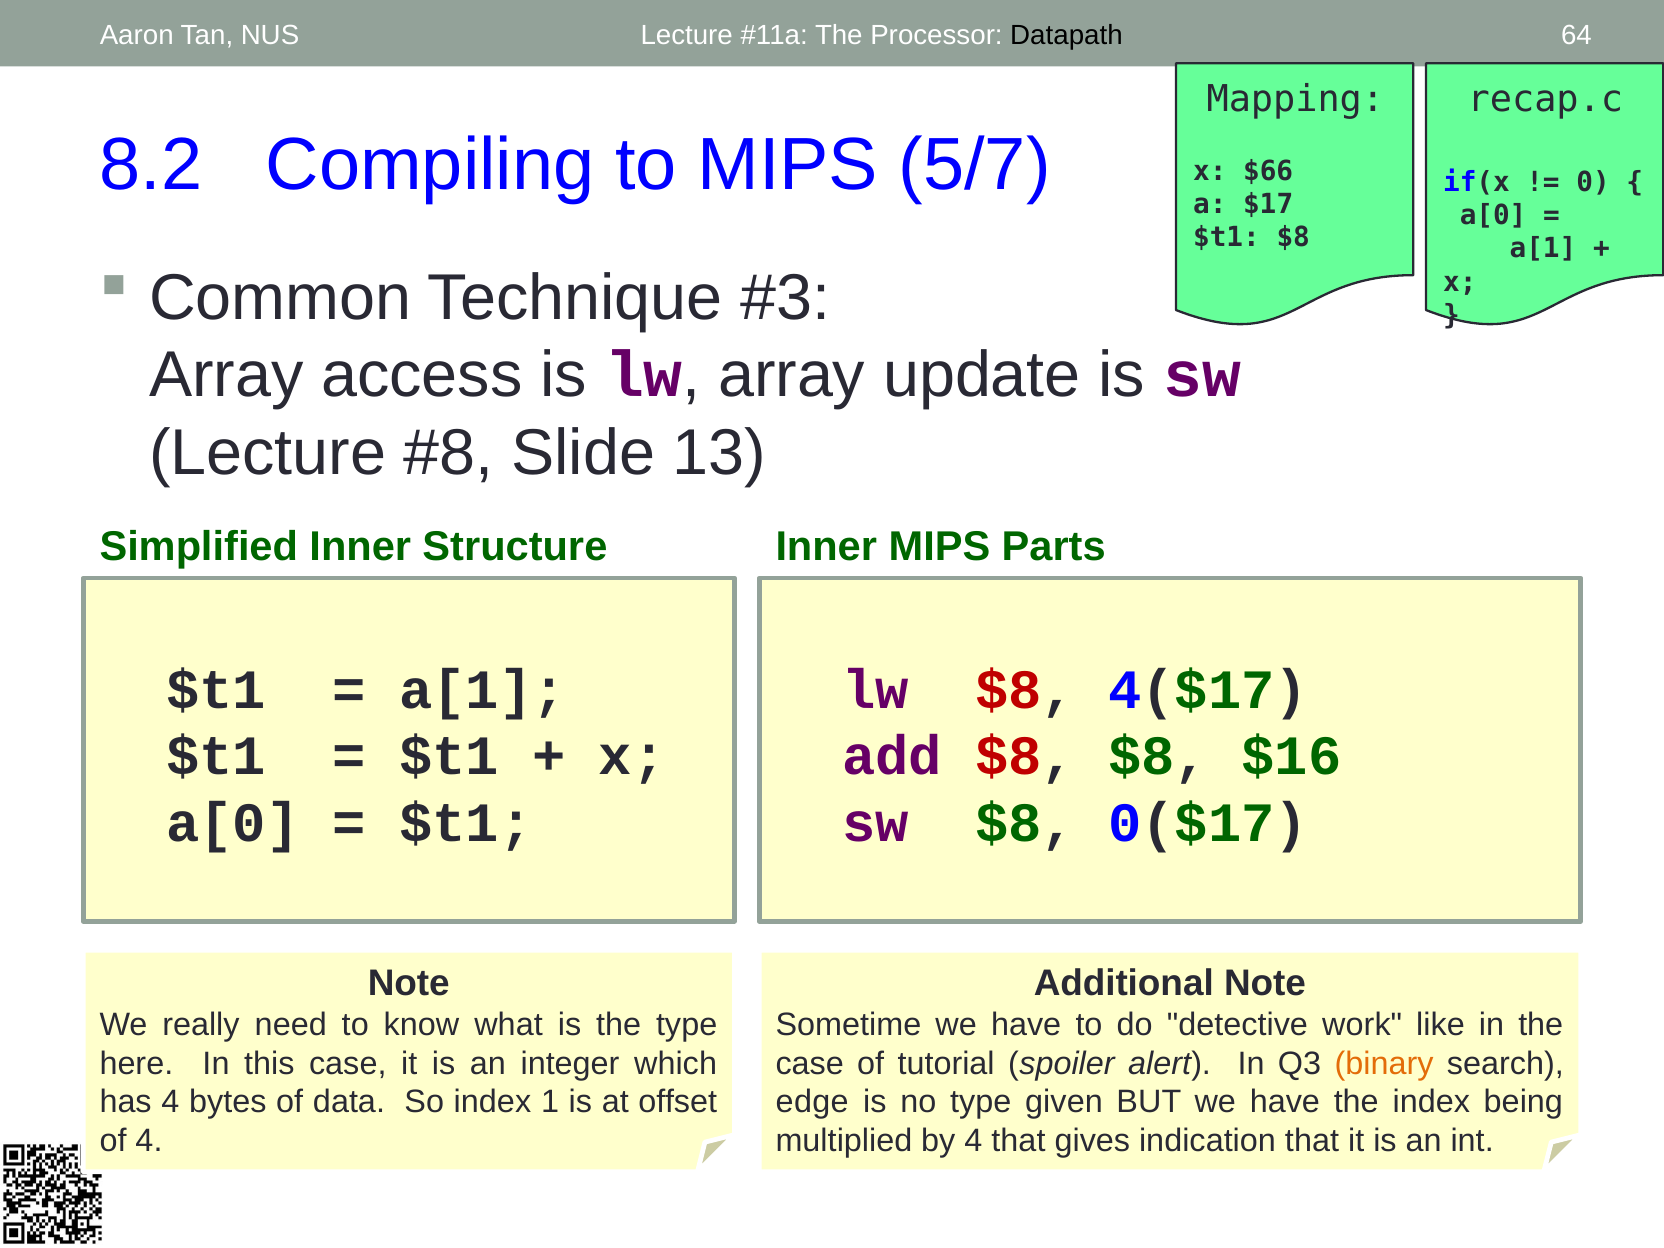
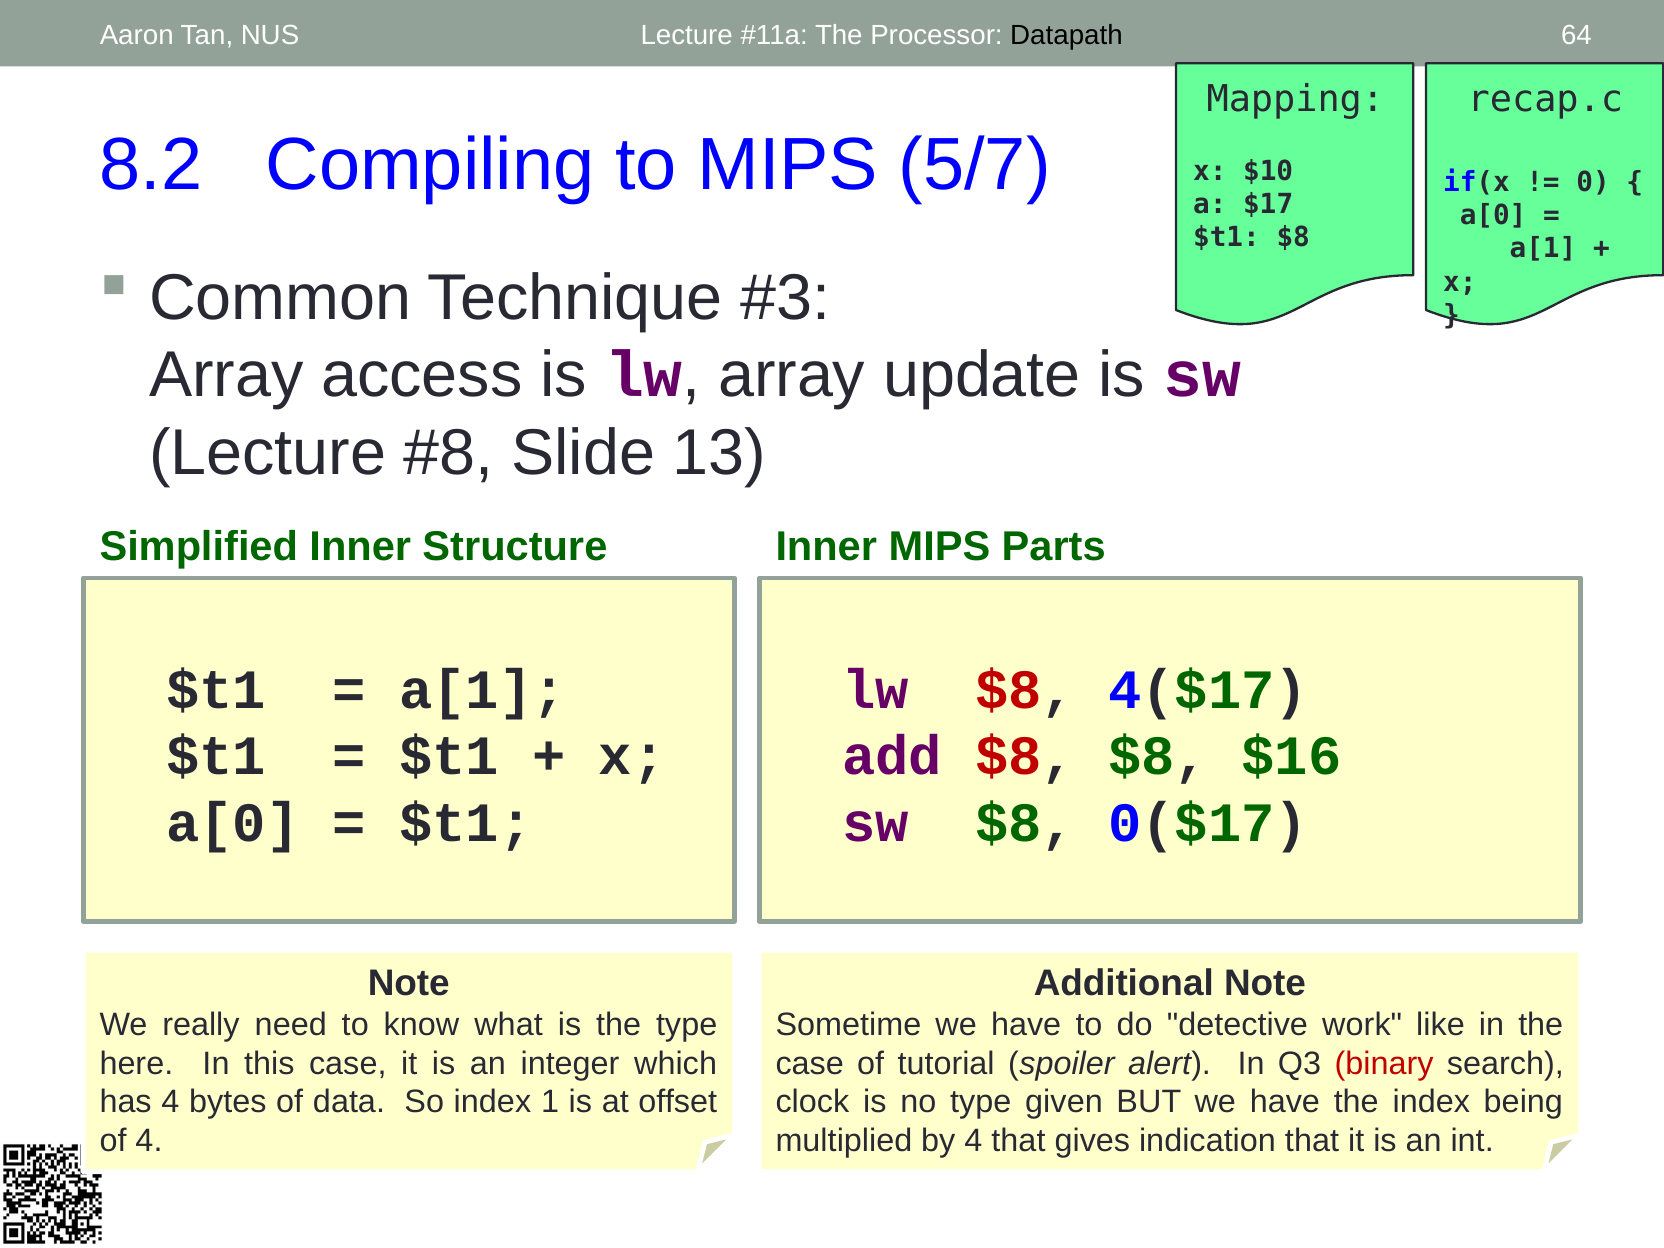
$66: $66 -> $10
binary colour: orange -> red
edge: edge -> clock
